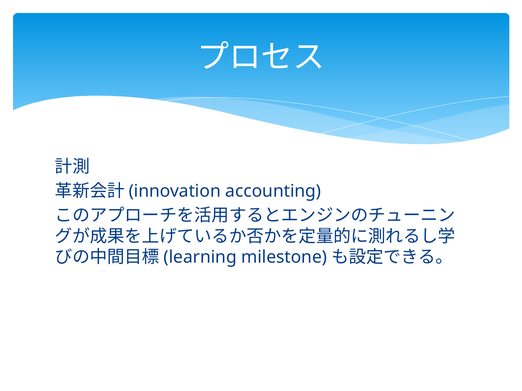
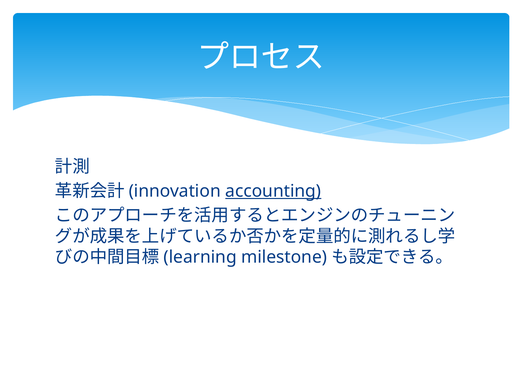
accounting underline: none -> present
